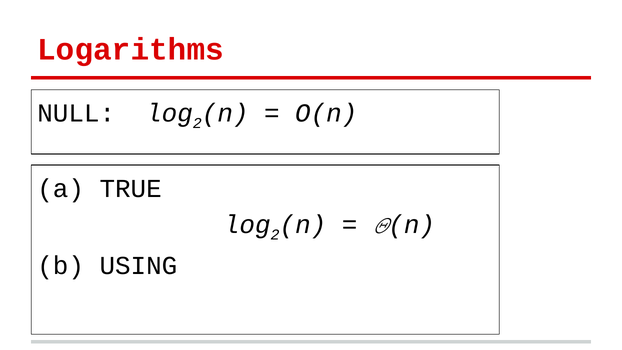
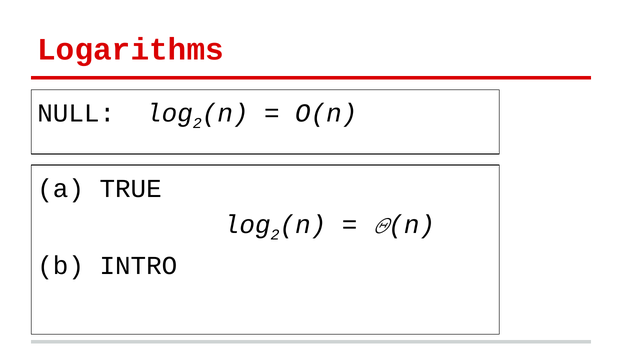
USING: USING -> INTRO
